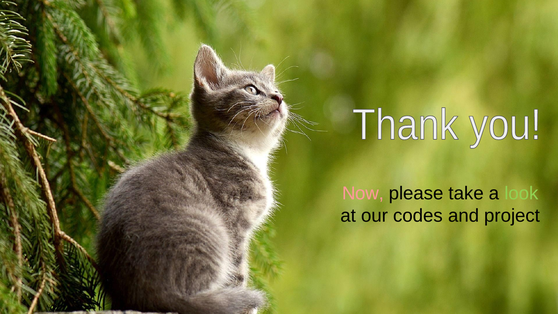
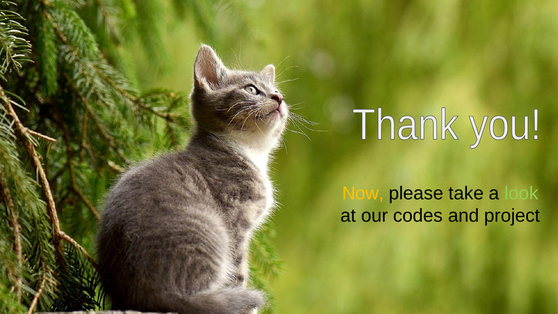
Now colour: pink -> yellow
